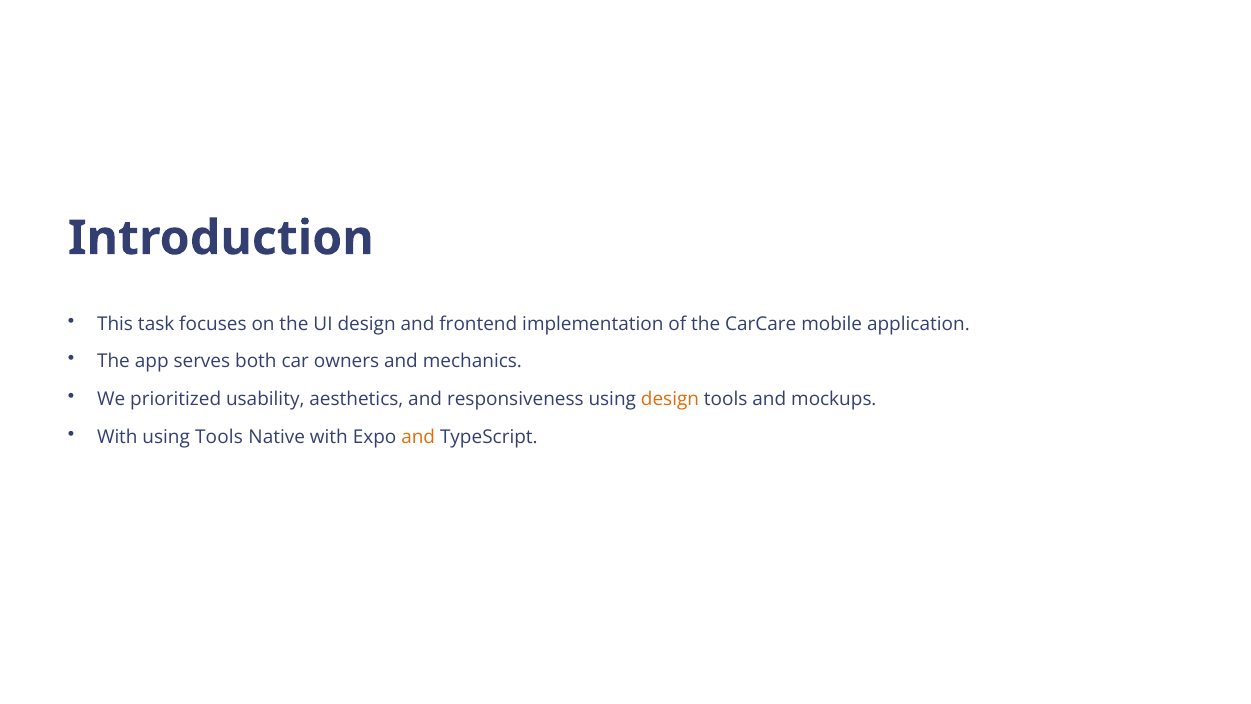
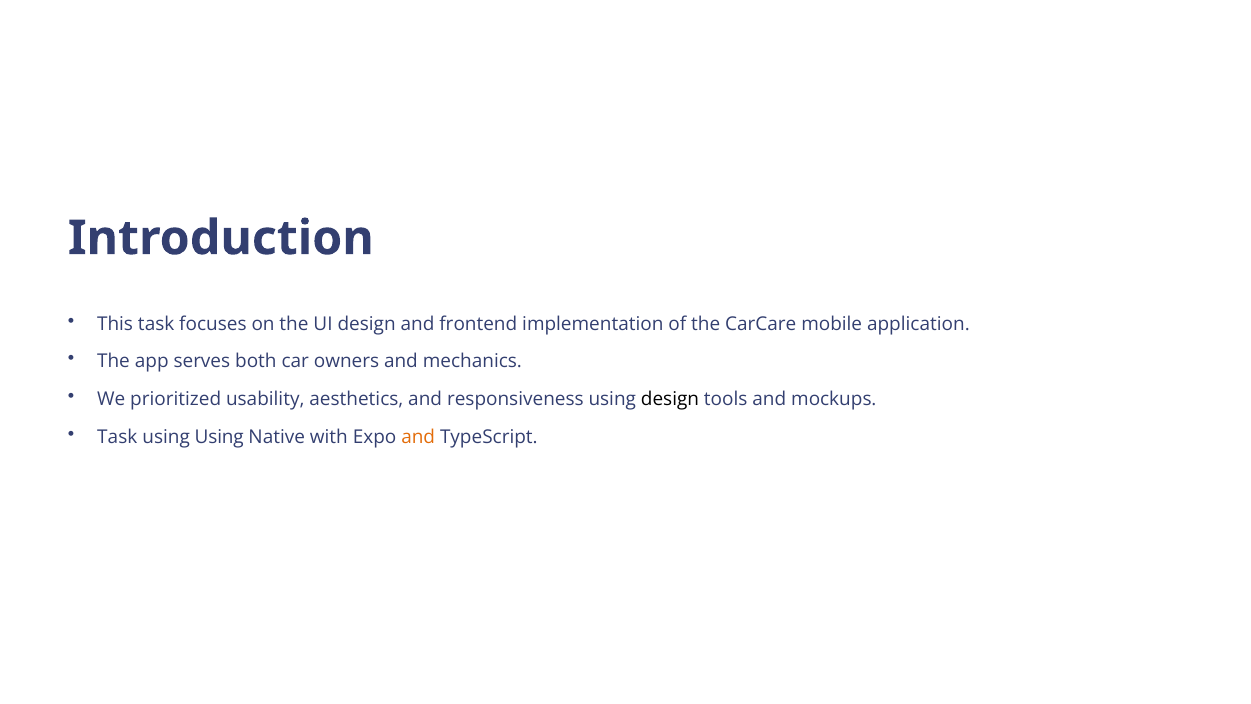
design at (670, 399) colour: orange -> black
With at (117, 437): With -> Task
using Tools: Tools -> Using
